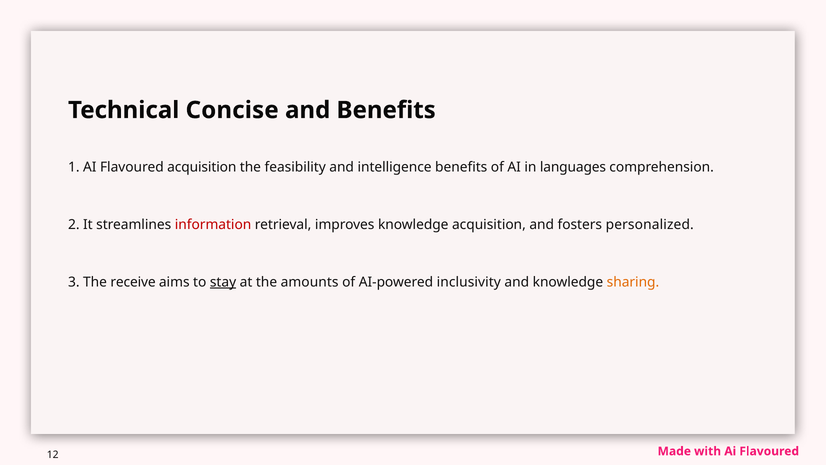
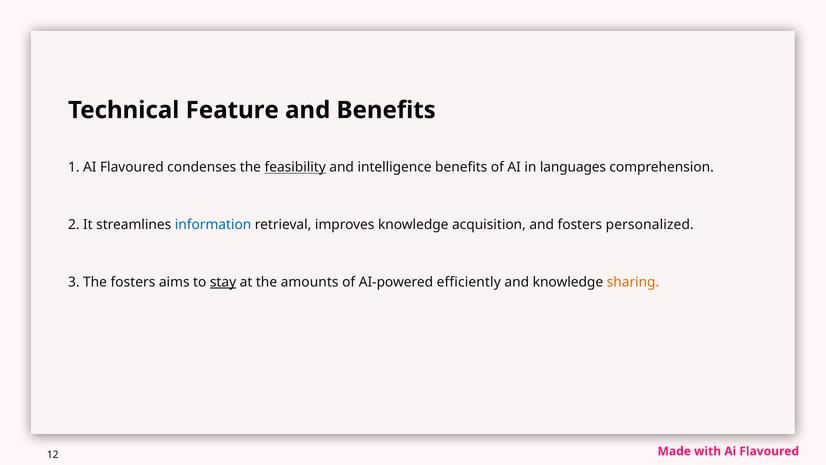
Concise: Concise -> Feature
Flavoured acquisition: acquisition -> condenses
feasibility underline: none -> present
information colour: red -> blue
The receive: receive -> fosters
inclusivity: inclusivity -> efficiently
